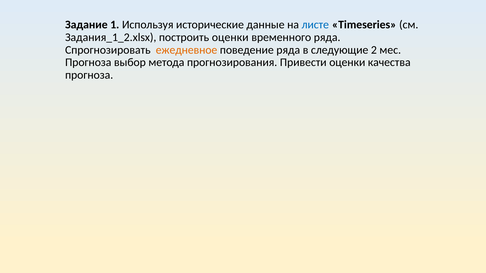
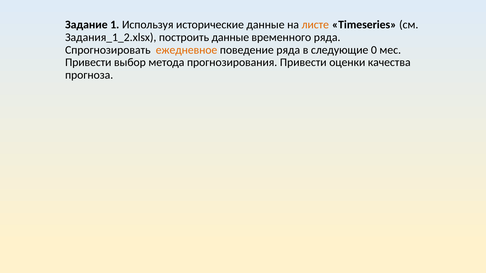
листе colour: blue -> orange
построить оценки: оценки -> данные
2: 2 -> 0
Прогноза at (88, 63): Прогноза -> Привести
